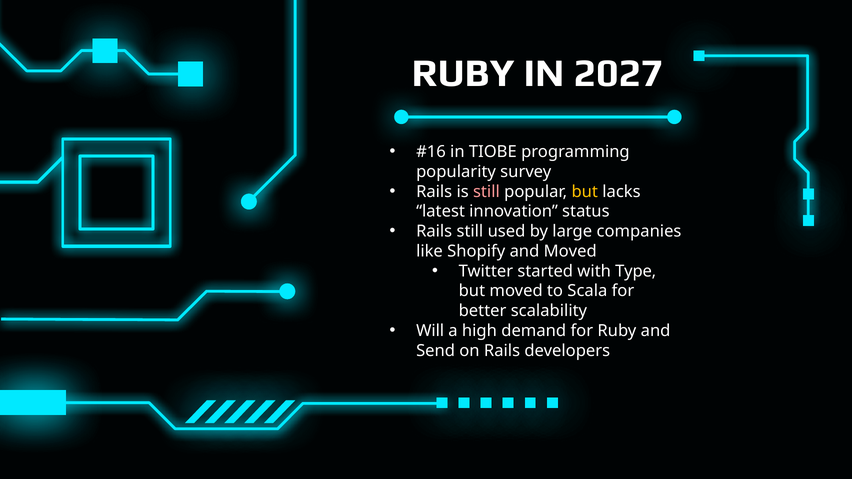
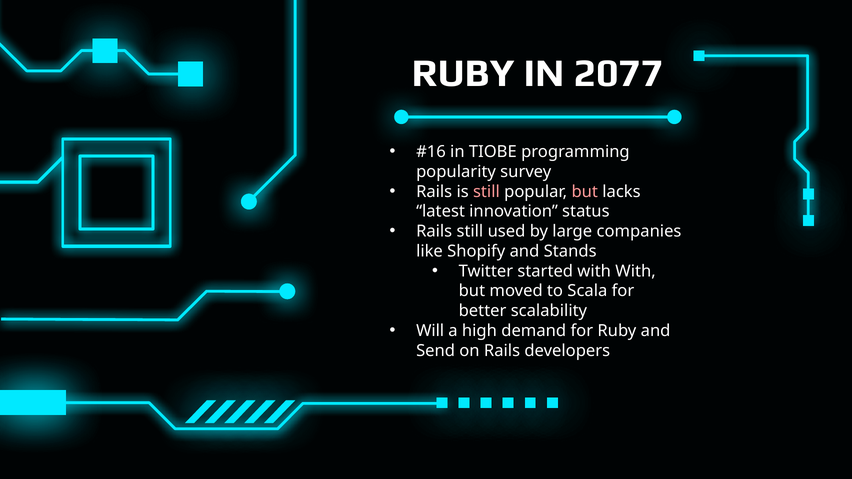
2027: 2027 -> 2077
but at (585, 192) colour: yellow -> pink
and Moved: Moved -> Stands
with Type: Type -> With
